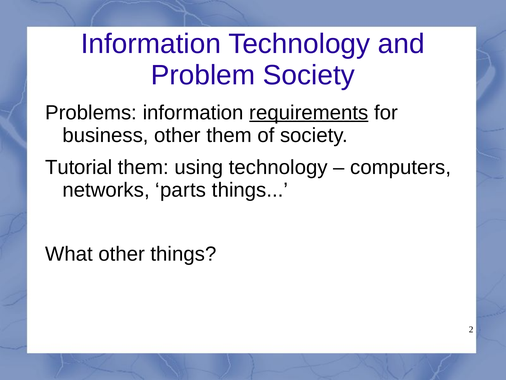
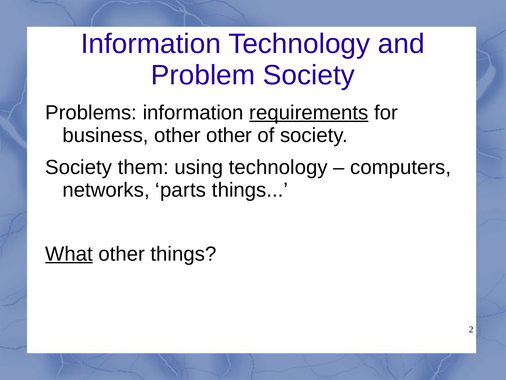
other them: them -> other
Tutorial at (79, 167): Tutorial -> Society
What underline: none -> present
